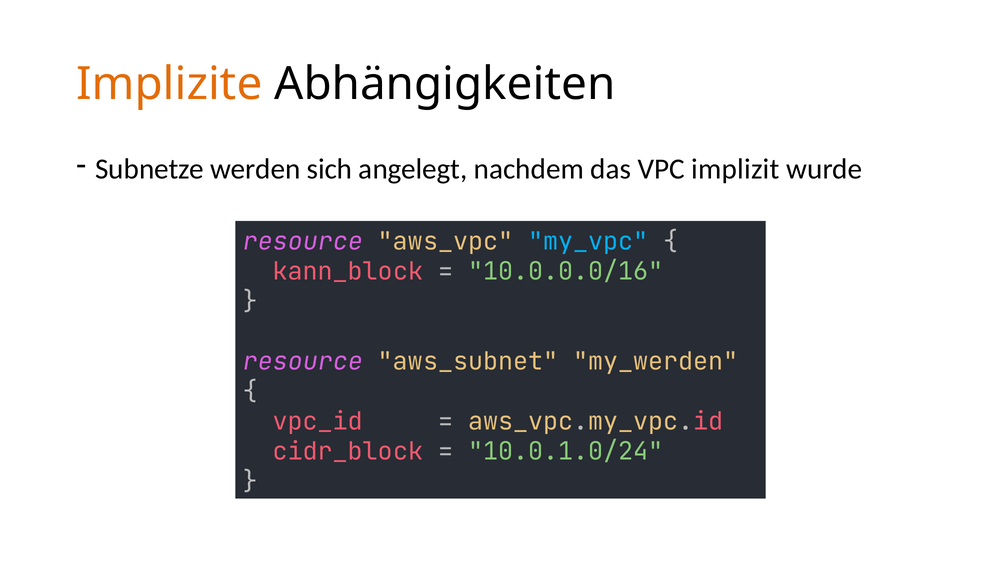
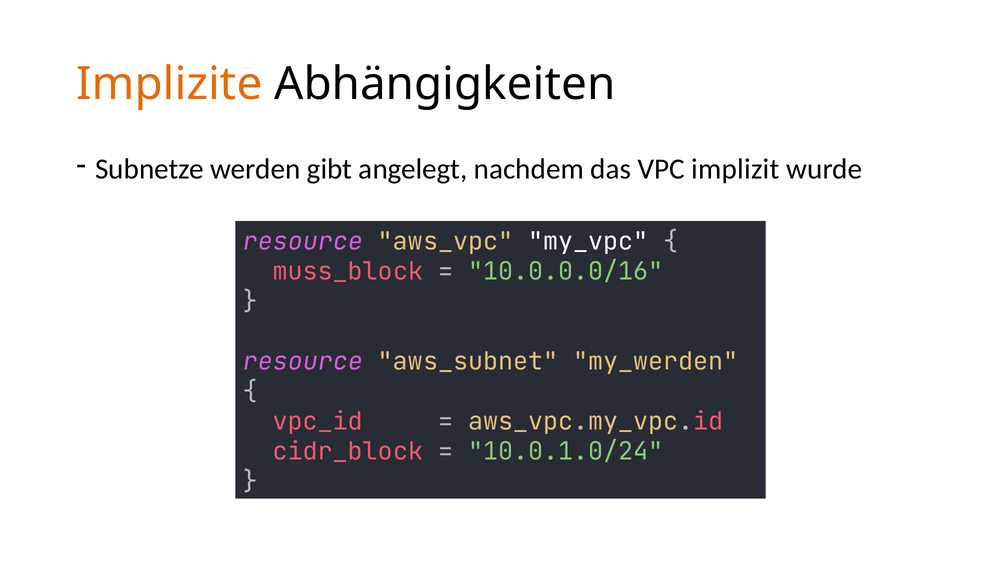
sich: sich -> gibt
my_vpc colour: light blue -> white
kann_block: kann_block -> muss_block
